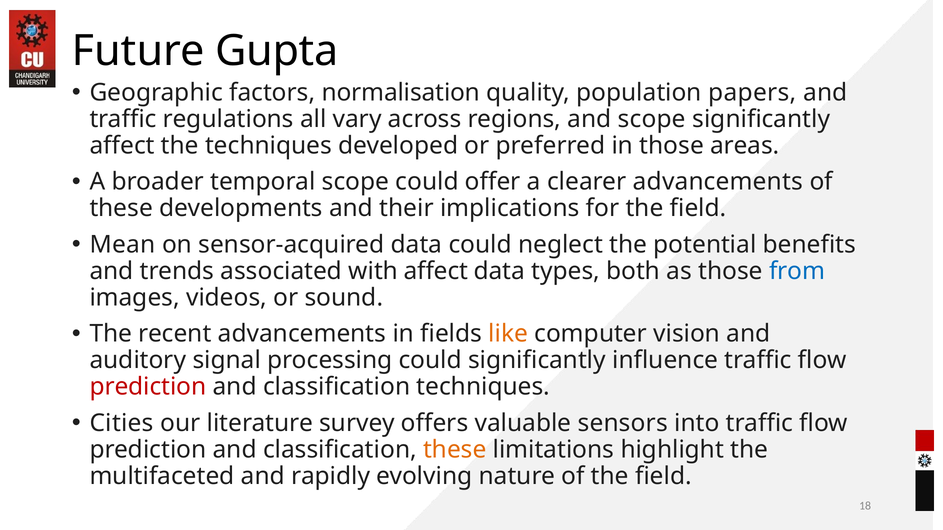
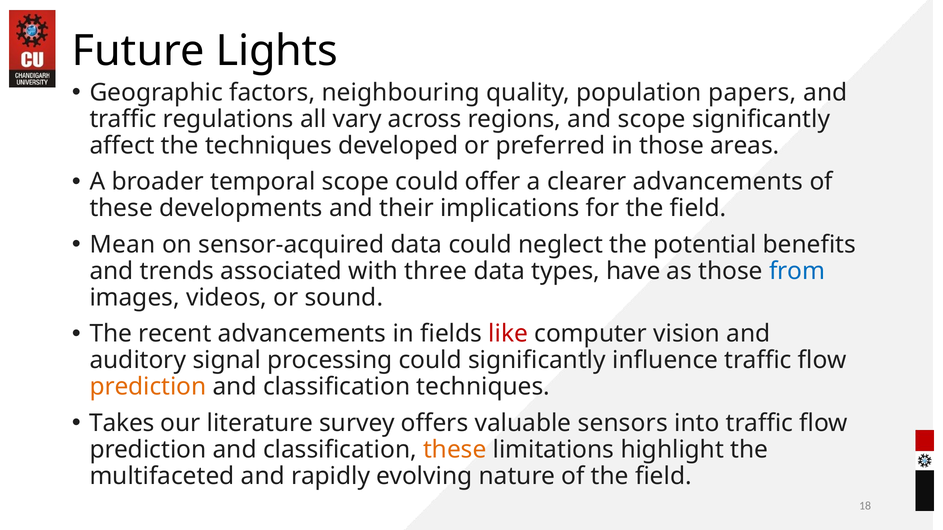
Gupta: Gupta -> Lights
normalisation: normalisation -> neighbouring
with affect: affect -> three
both: both -> have
like colour: orange -> red
prediction at (148, 387) colour: red -> orange
Cities: Cities -> Takes
